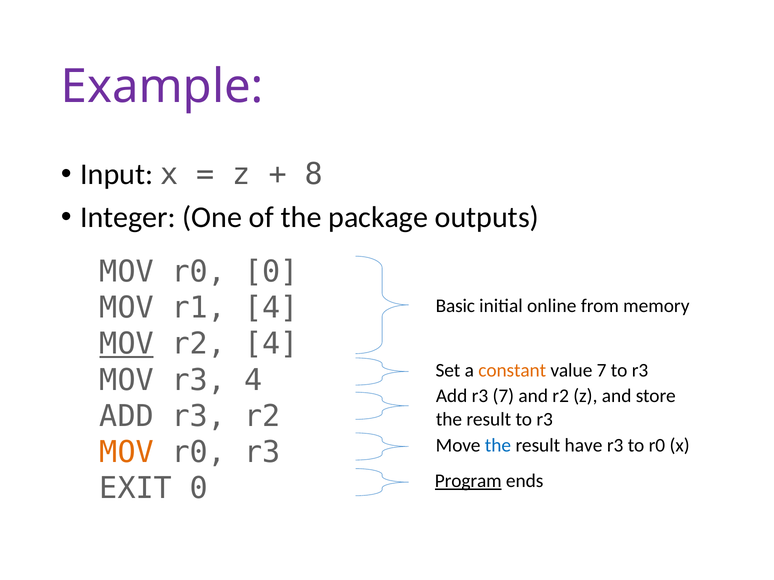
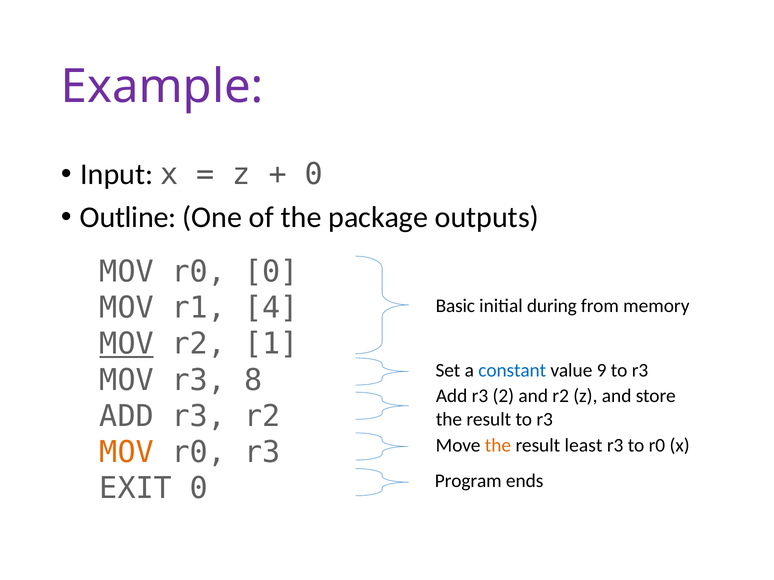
8 at (314, 174): 8 -> 0
Integer: Integer -> Outline
online: online -> during
r2 4: 4 -> 1
constant colour: orange -> blue
value 7: 7 -> 9
r3 4: 4 -> 8
r3 7: 7 -> 2
the at (498, 446) colour: blue -> orange
have: have -> least
Program underline: present -> none
